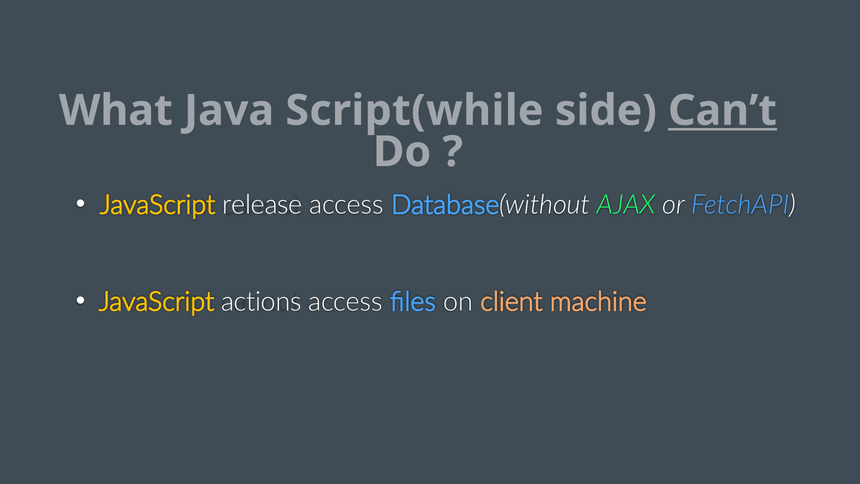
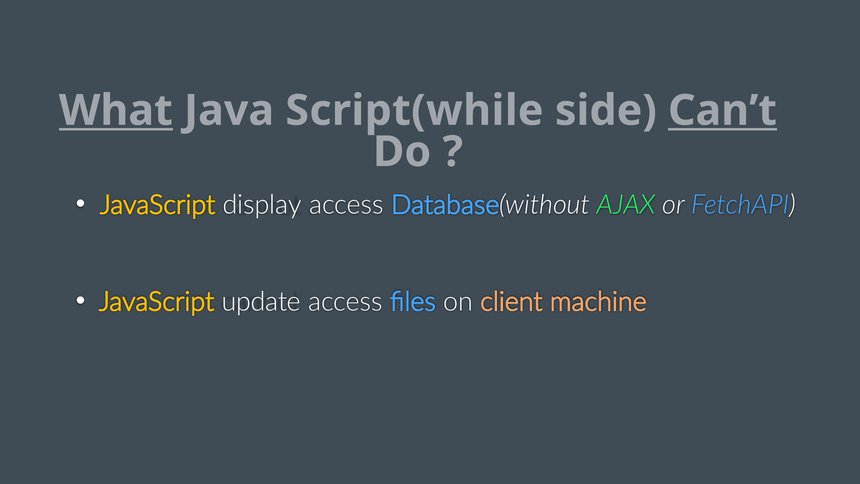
What underline: none -> present
release: release -> display
actions: actions -> update
